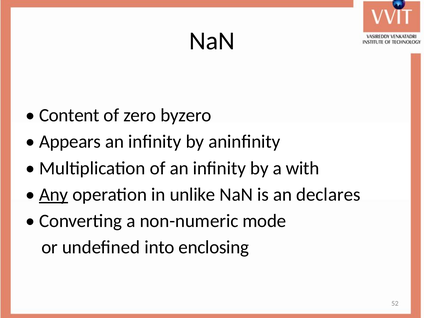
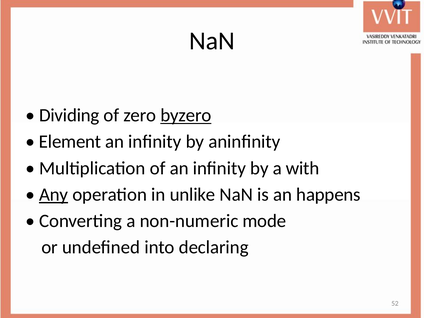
Content: Content -> Dividing
byzero underline: none -> present
Appears: Appears -> Element
declares: declares -> happens
enclosing: enclosing -> declaring
